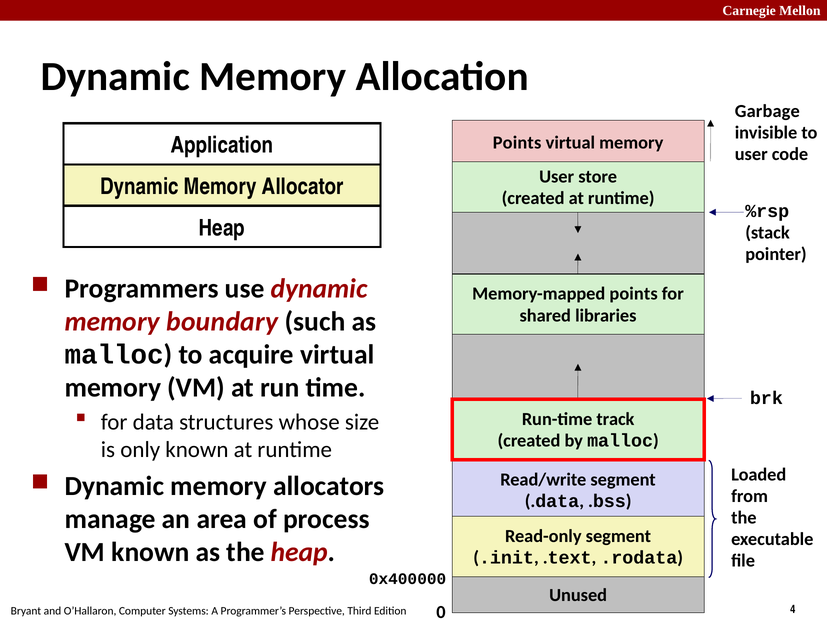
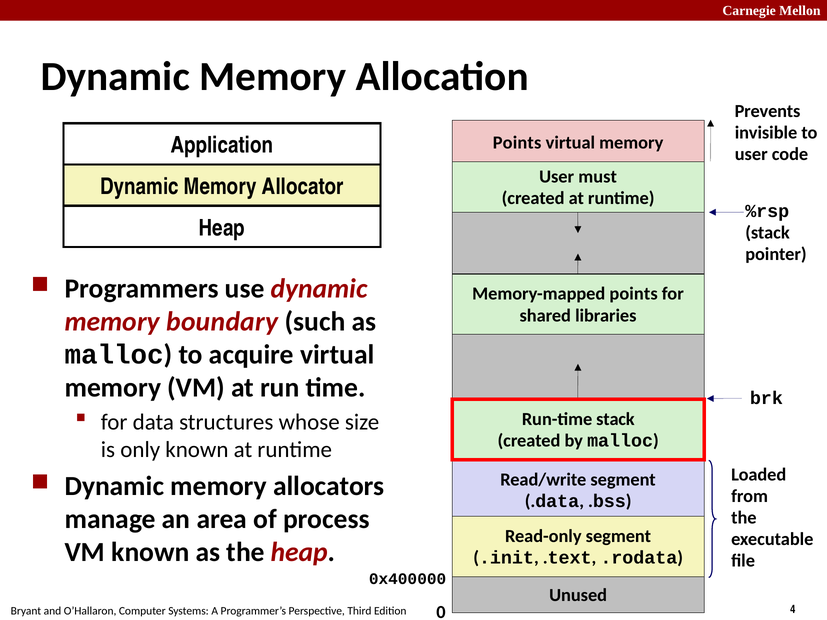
Garbage: Garbage -> Prevents
store: store -> must
Run-time track: track -> stack
